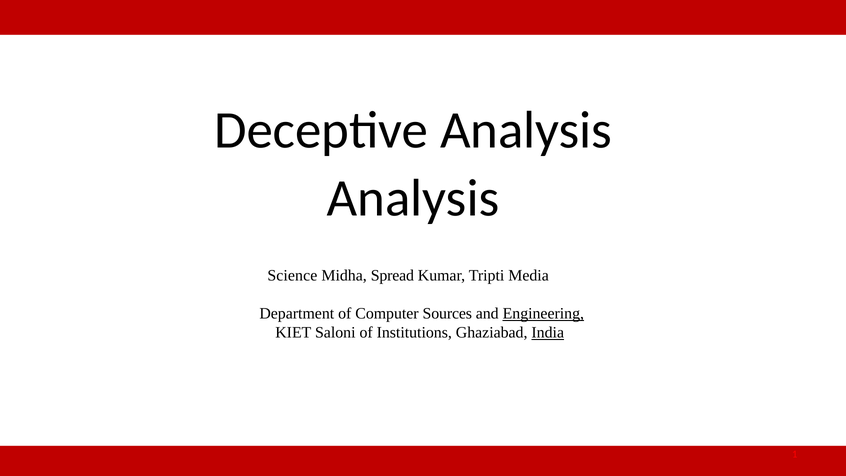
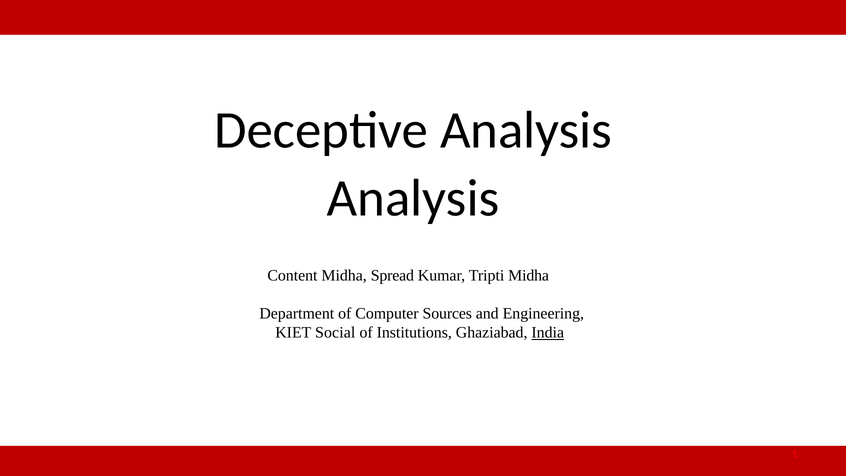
Science: Science -> Content
Tripti Media: Media -> Midha
Engineering underline: present -> none
Saloni: Saloni -> Social
